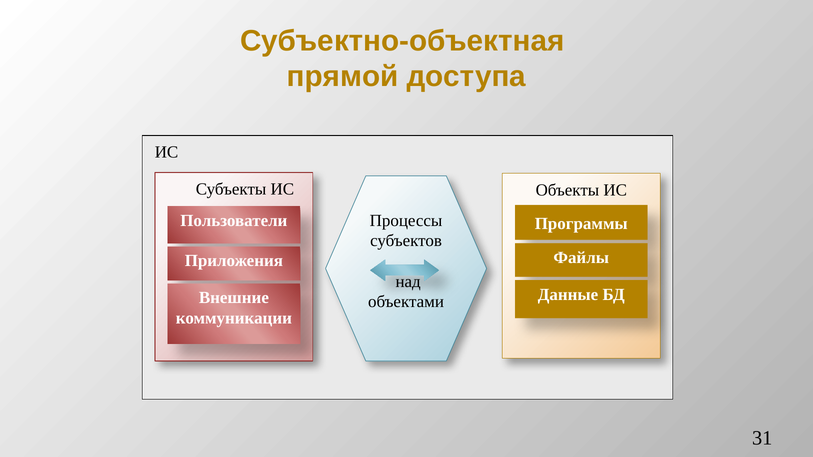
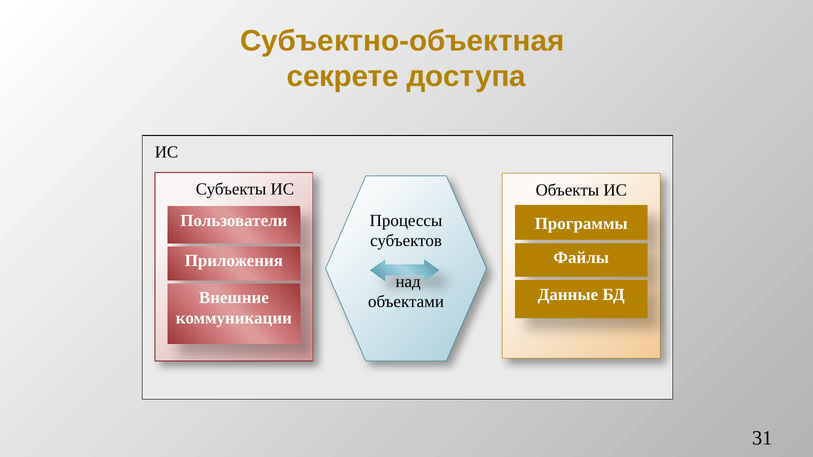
прямой: прямой -> секрете
